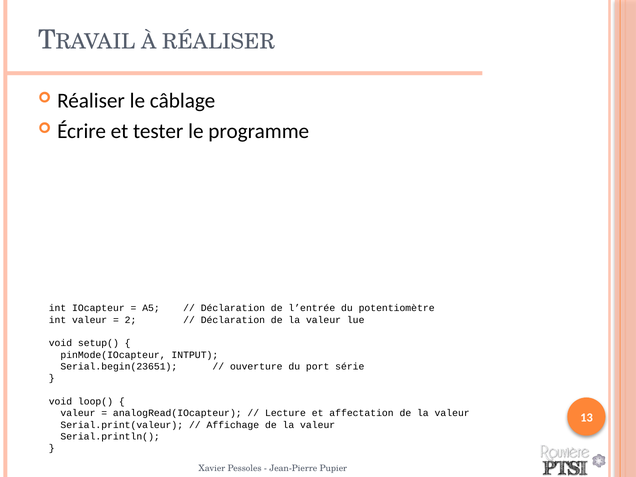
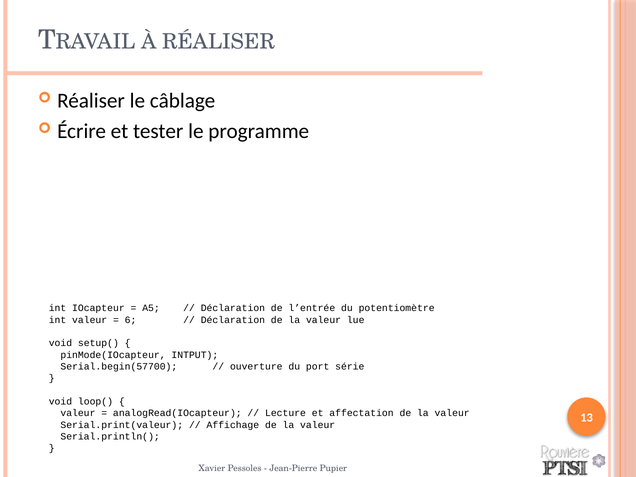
2: 2 -> 6
Serial.begin(23651: Serial.begin(23651 -> Serial.begin(57700
